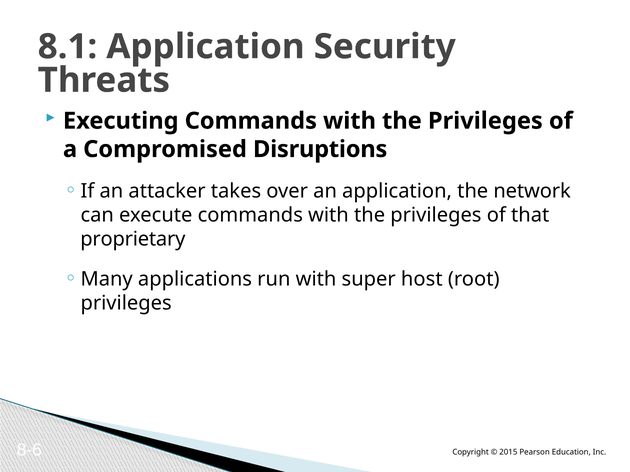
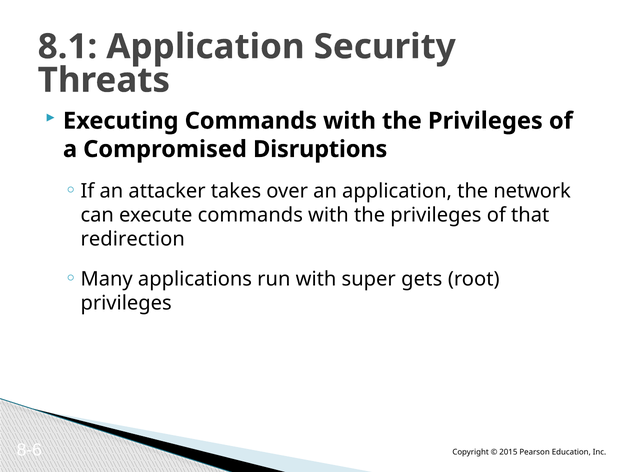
proprietary: proprietary -> redirection
host: host -> gets
